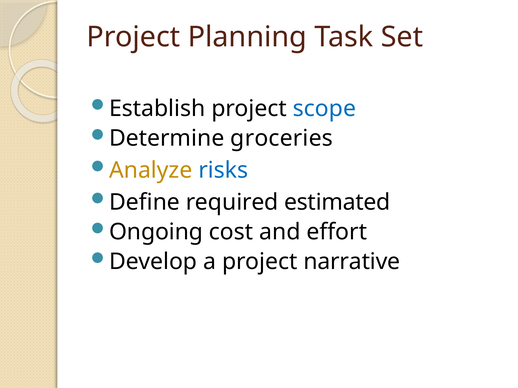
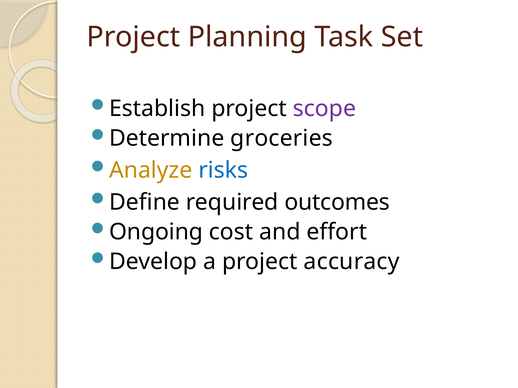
scope colour: blue -> purple
estimated: estimated -> outcomes
narrative: narrative -> accuracy
